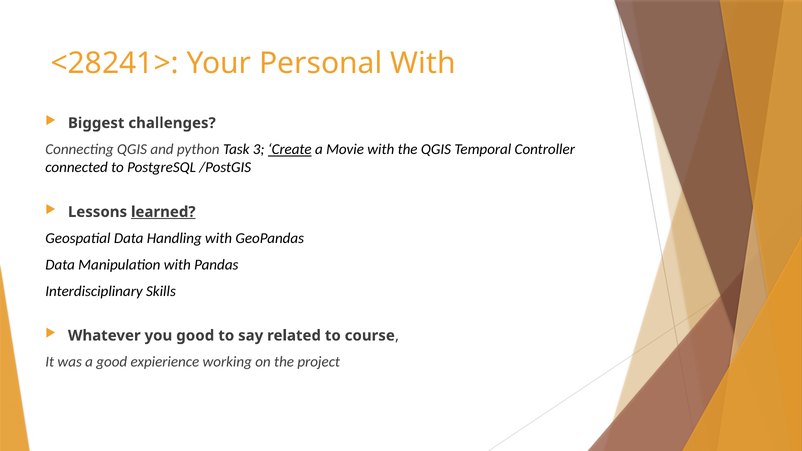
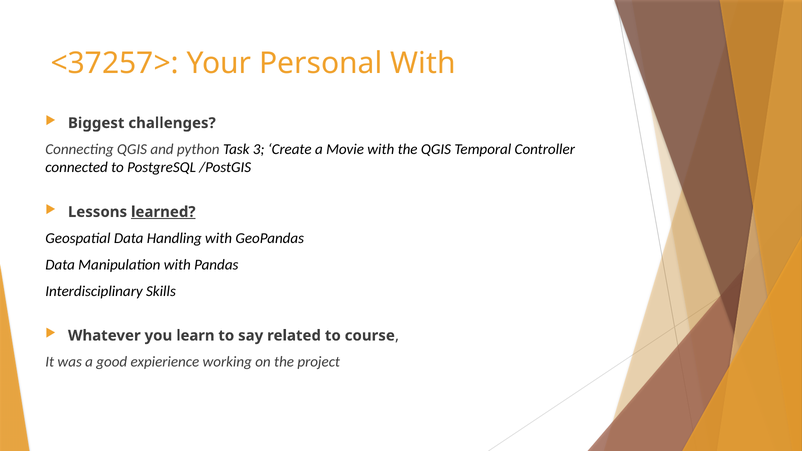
<28241>: <28241> -> <37257>
Create underline: present -> none
you good: good -> learn
